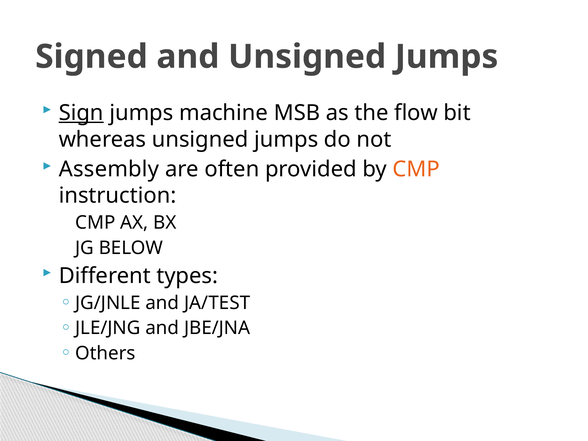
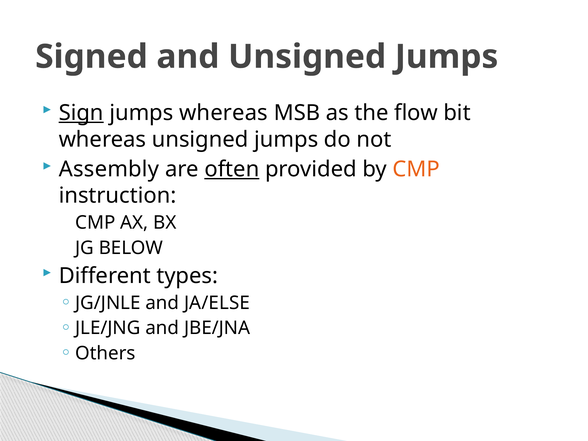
jumps machine: machine -> whereas
often underline: none -> present
JA/TEST: JA/TEST -> JA/ELSE
